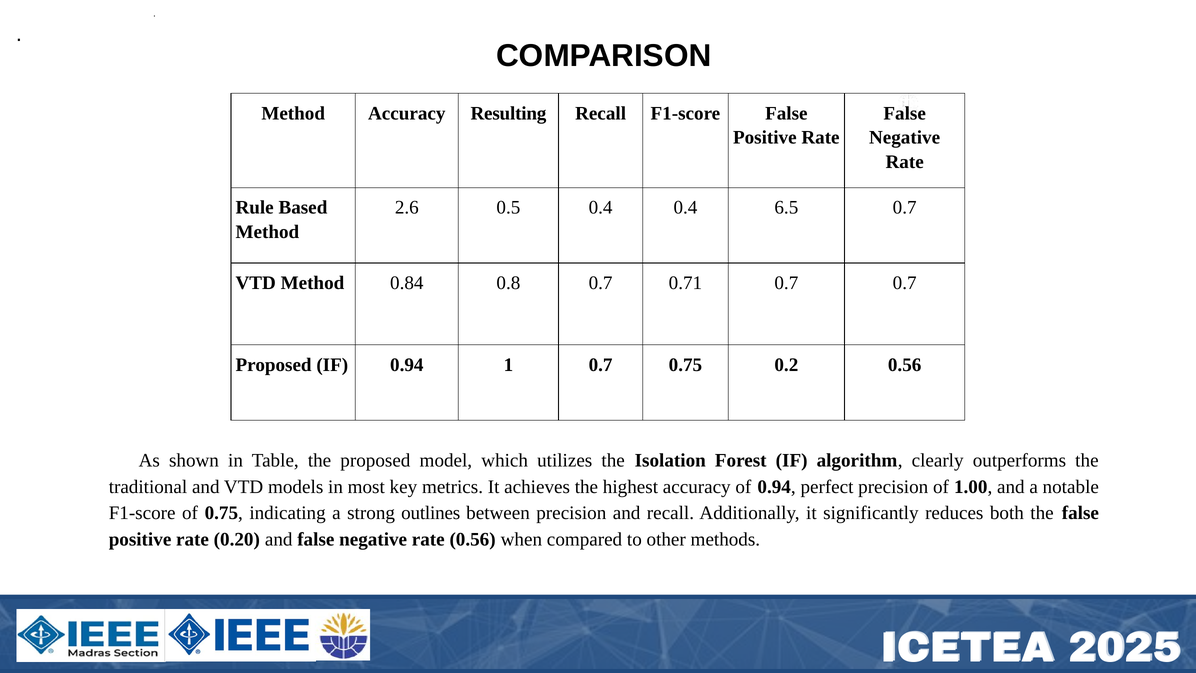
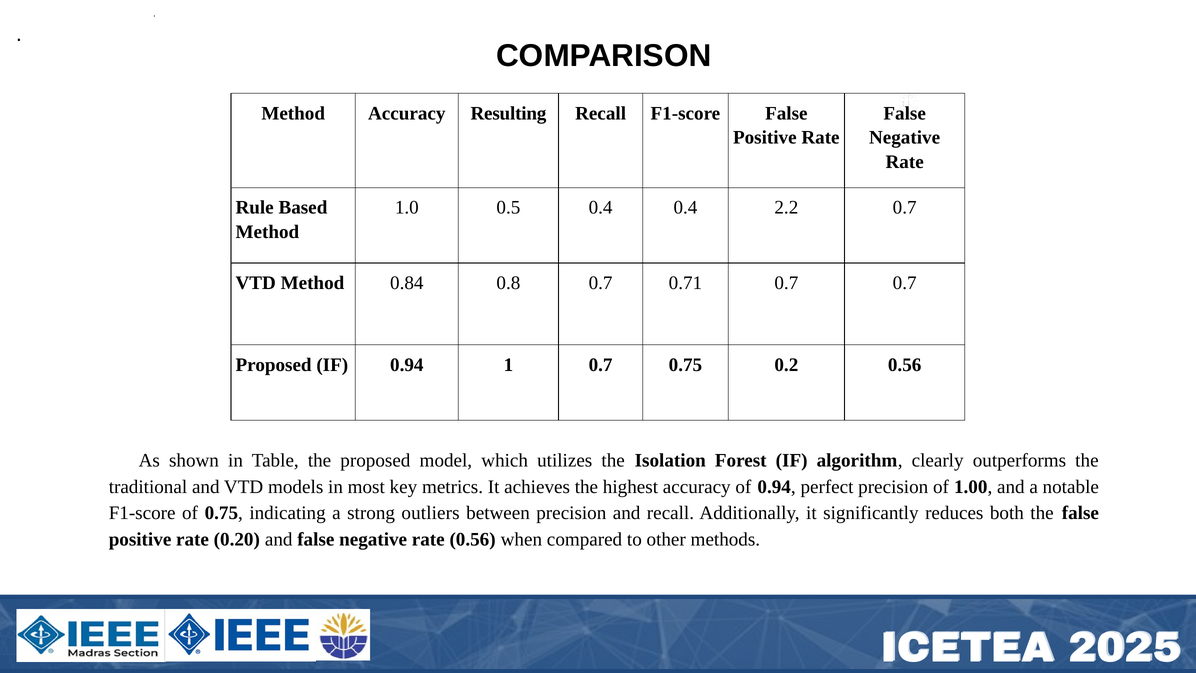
2.6: 2.6 -> 1.0
6.5: 6.5 -> 2.2
outlines: outlines -> outliers
